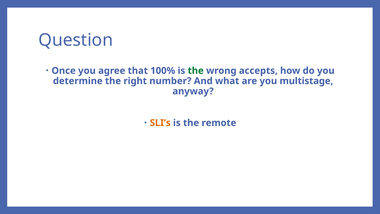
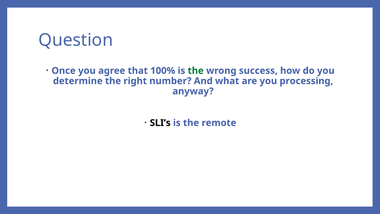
accepts: accepts -> success
multistage: multistage -> processing
SLI’s colour: orange -> black
